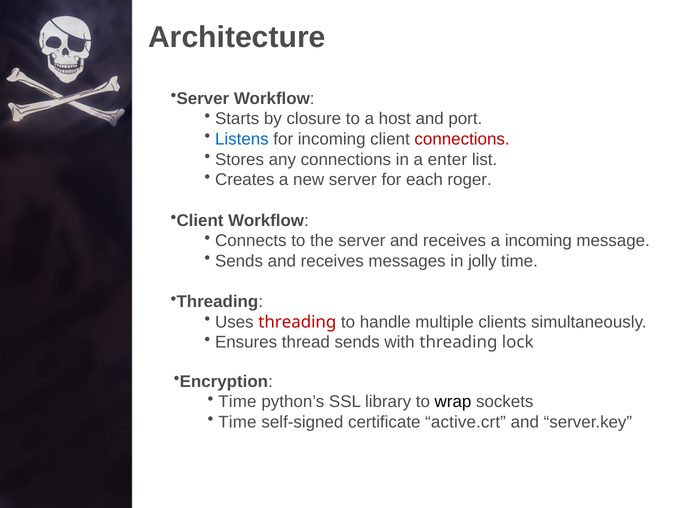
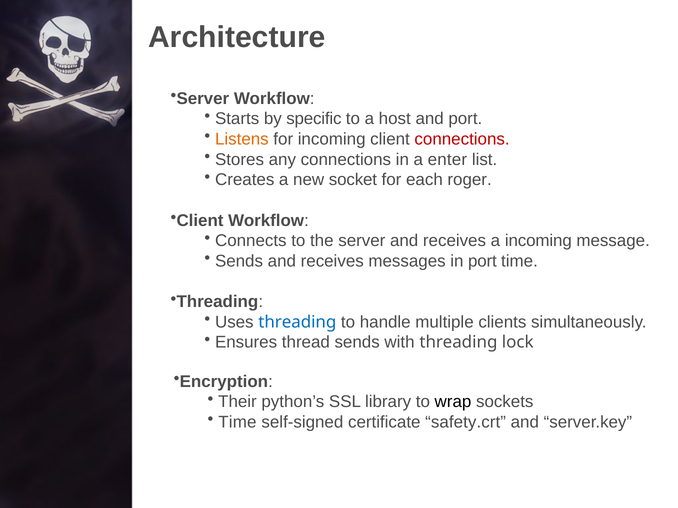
closure: closure -> specific
Listens colour: blue -> orange
new server: server -> socket
in jolly: jolly -> port
threading at (297, 322) colour: red -> blue
Time at (237, 402): Time -> Their
active.crt: active.crt -> safety.crt
